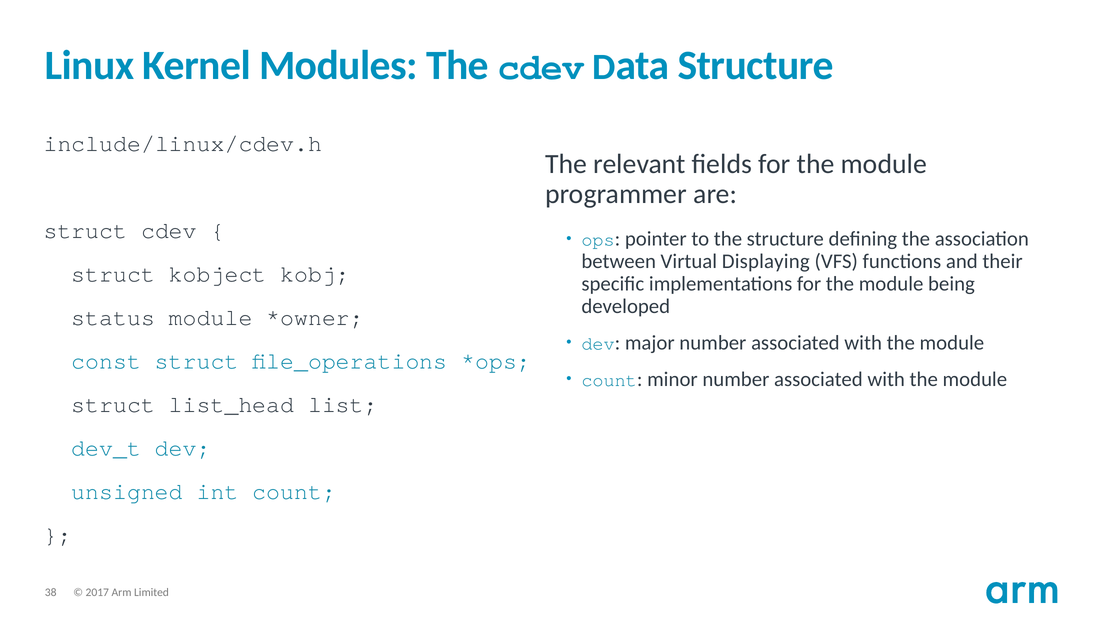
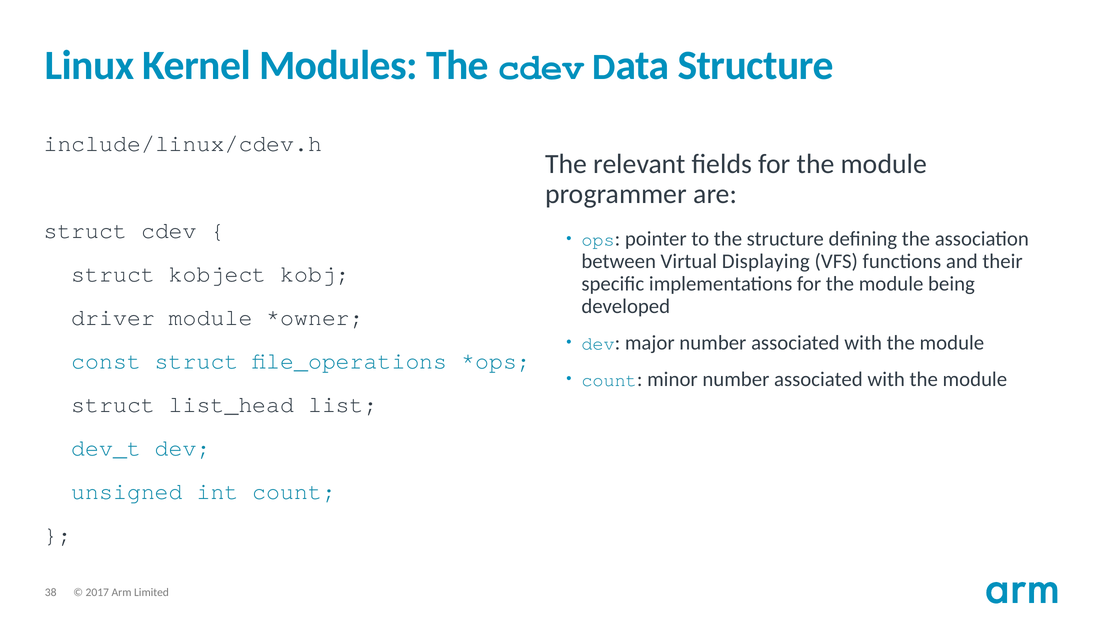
status: status -> driver
